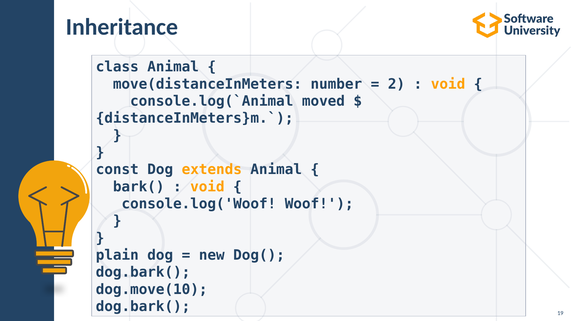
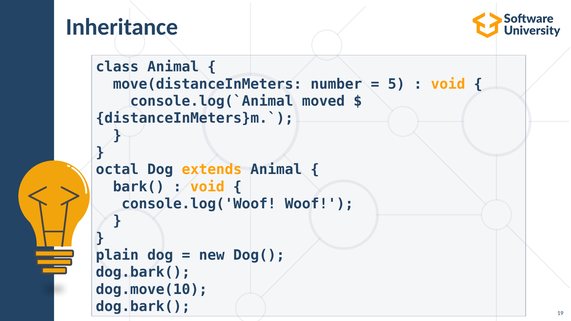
2: 2 -> 5
const: const -> octal
